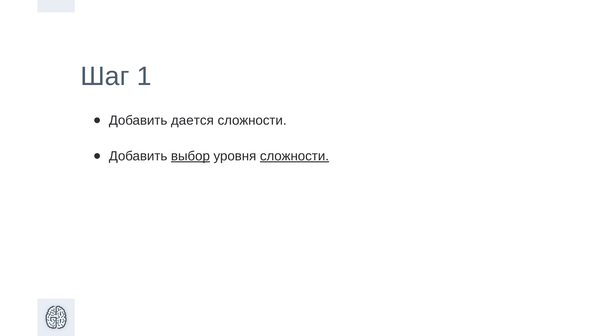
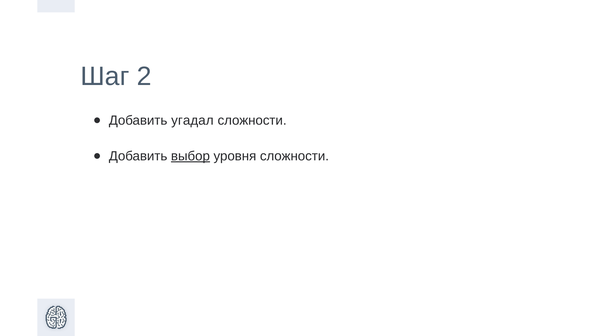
1: 1 -> 2
дается: дается -> угадал
сложности at (294, 156) underline: present -> none
